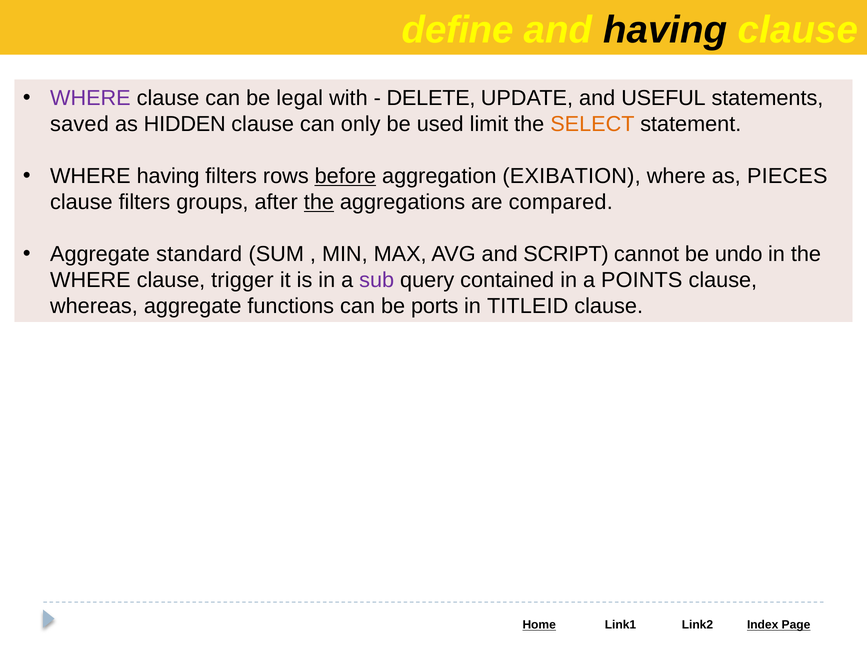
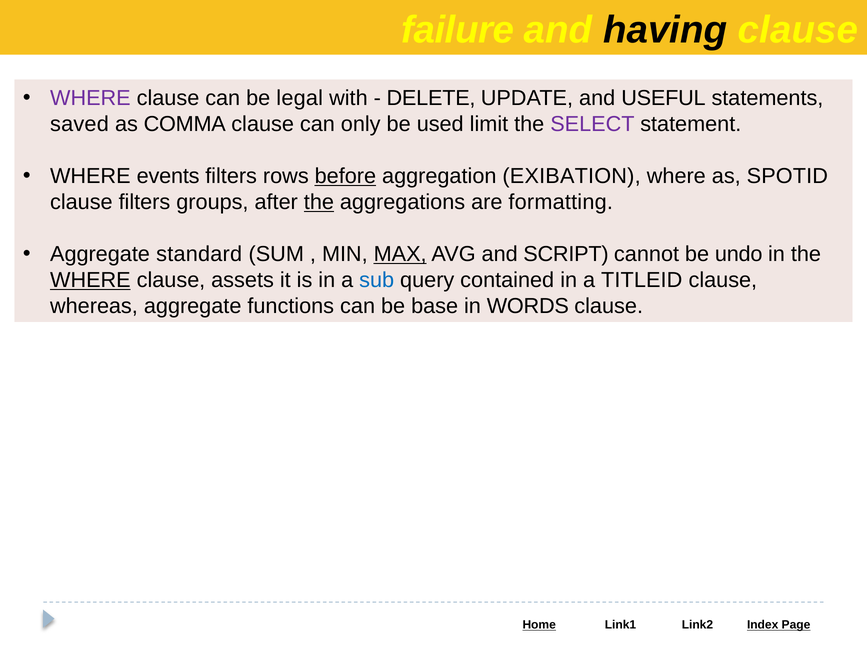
define: define -> failure
HIDDEN: HIDDEN -> COMMA
SELECT colour: orange -> purple
WHERE having: having -> events
PIECES: PIECES -> SPOTID
compared: compared -> formatting
MAX underline: none -> present
WHERE at (90, 280) underline: none -> present
trigger: trigger -> assets
sub colour: purple -> blue
POINTS: POINTS -> TITLEID
ports: ports -> base
TITLEID: TITLEID -> WORDS
